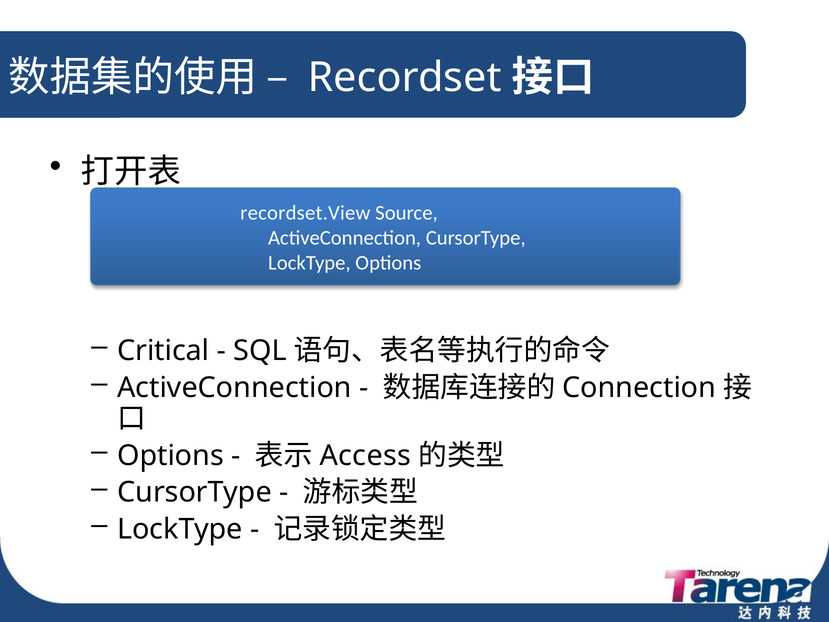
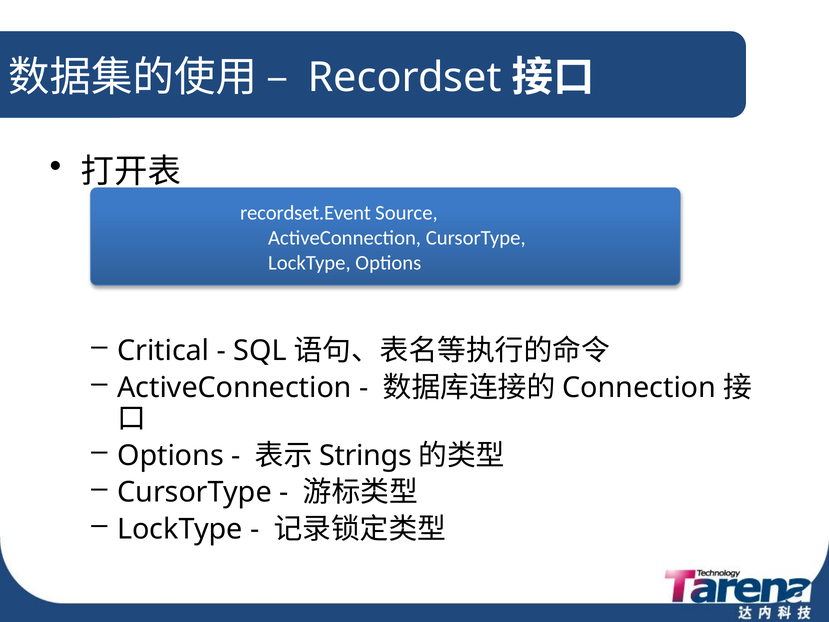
recordset.View: recordset.View -> recordset.Event
Access: Access -> Strings
